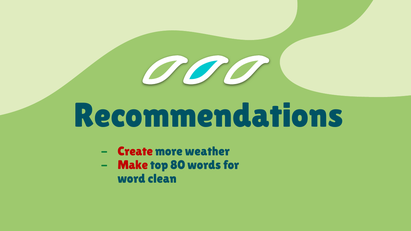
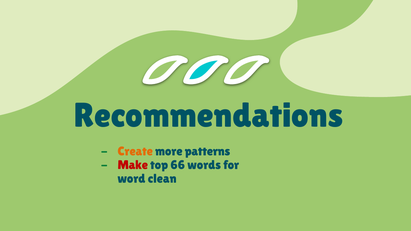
Create colour: red -> orange
weather: weather -> patterns
80: 80 -> 66
